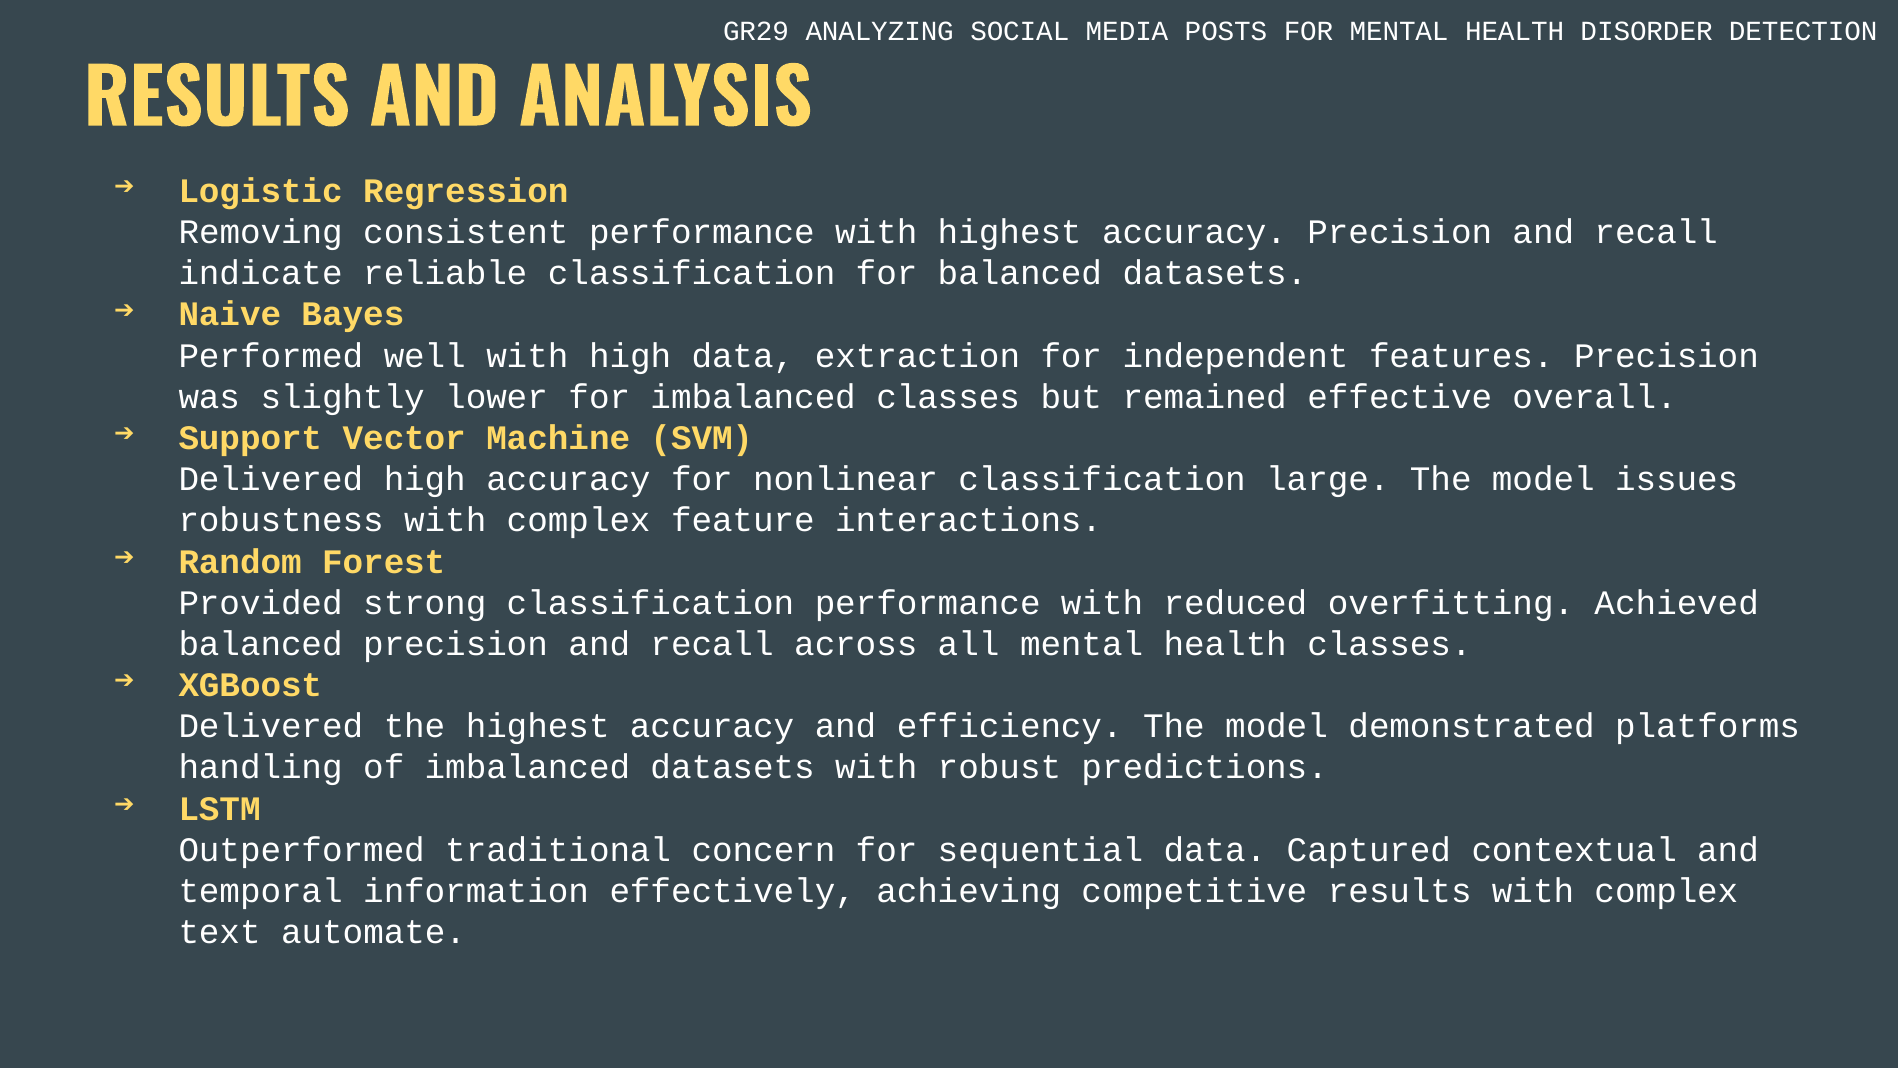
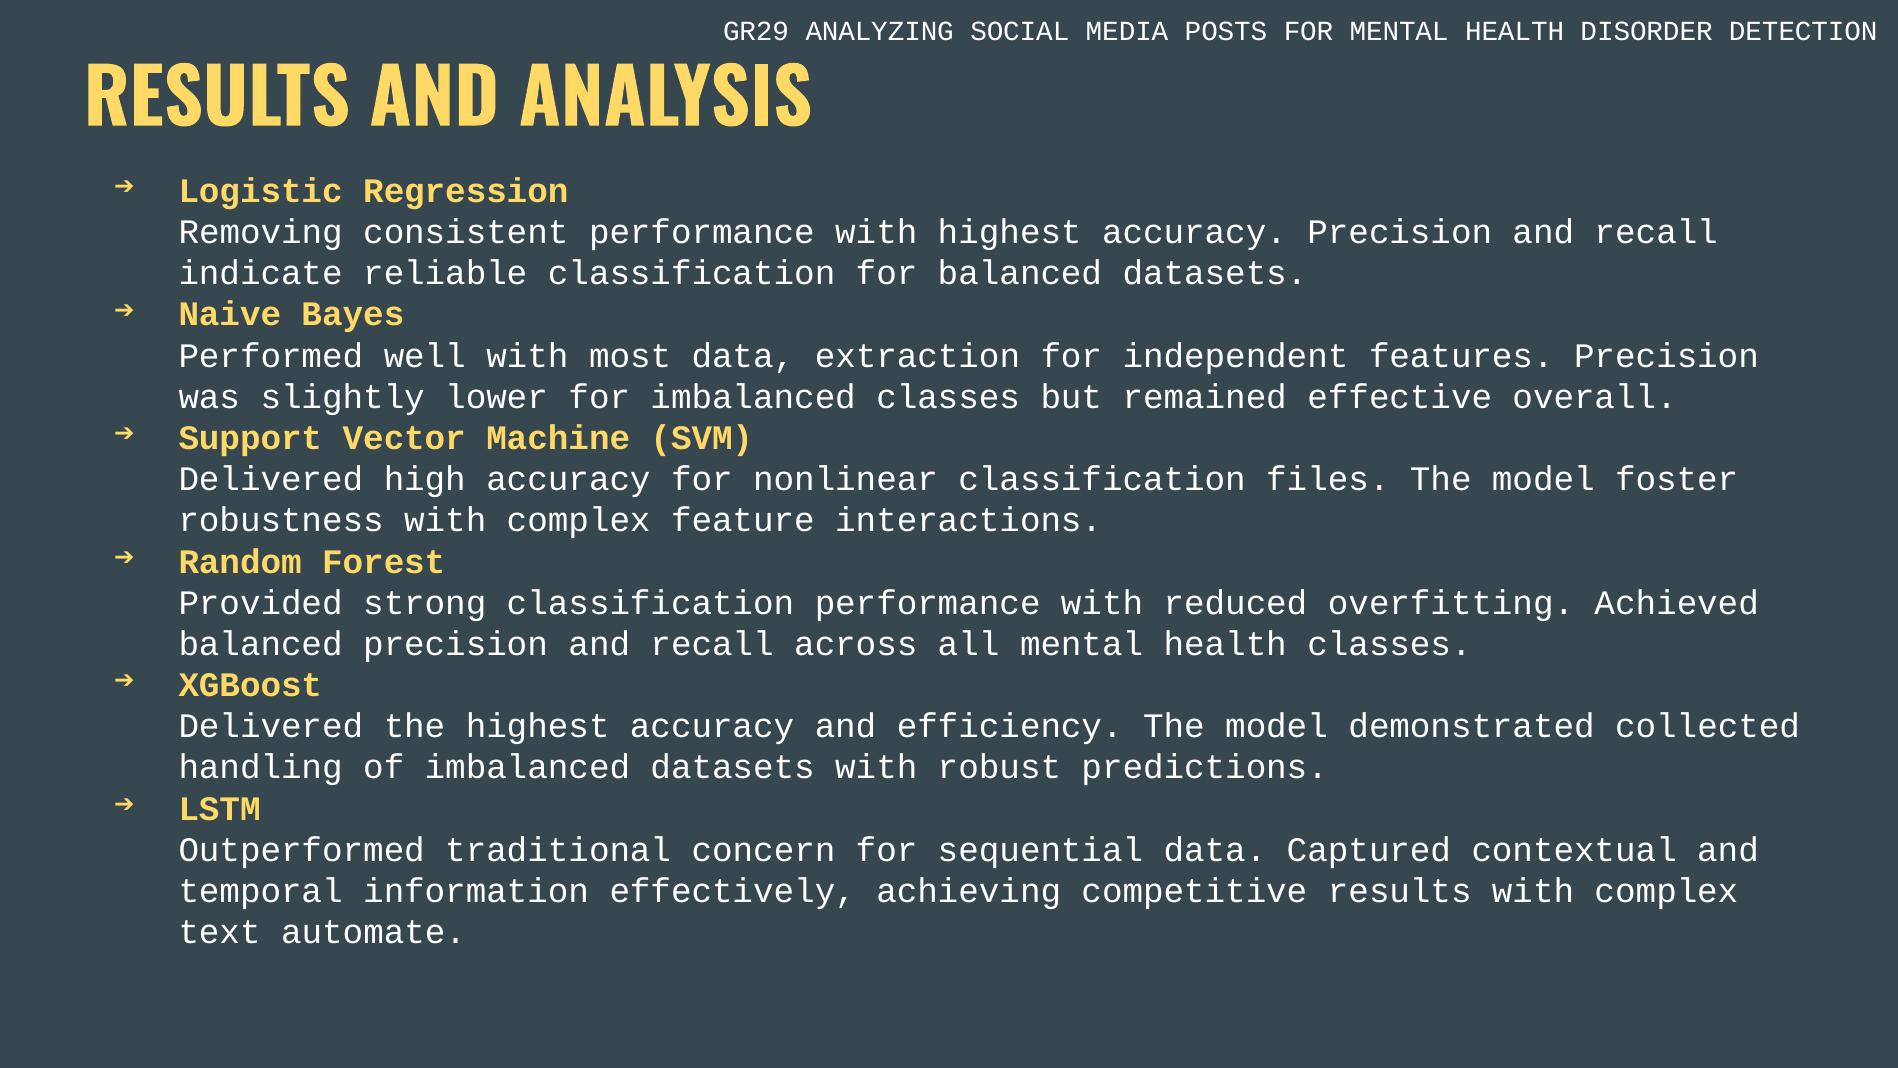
with high: high -> most
large: large -> files
issues: issues -> foster
platforms: platforms -> collected
